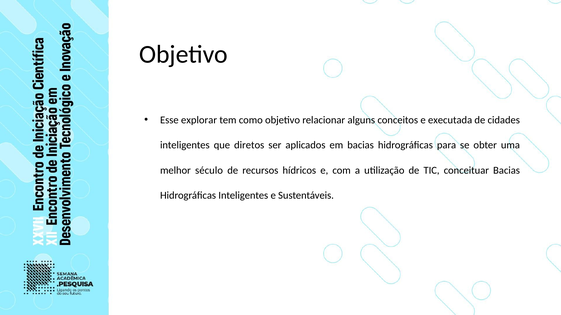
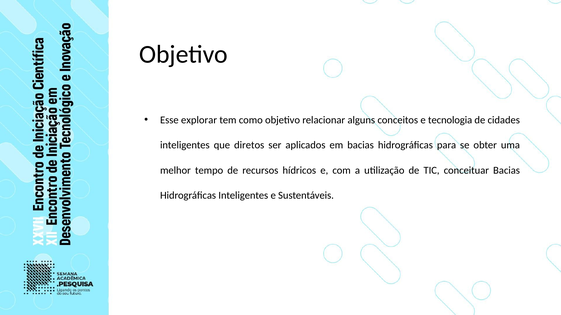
executada: executada -> tecnologia
século: século -> tempo
